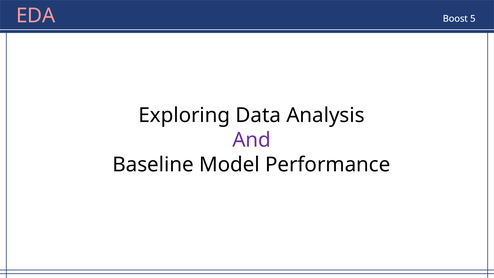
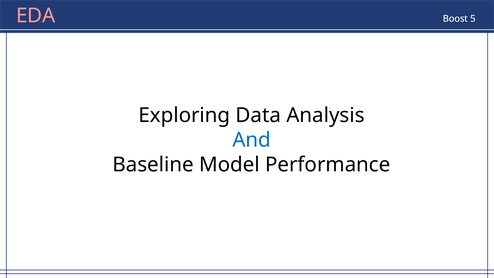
And colour: purple -> blue
